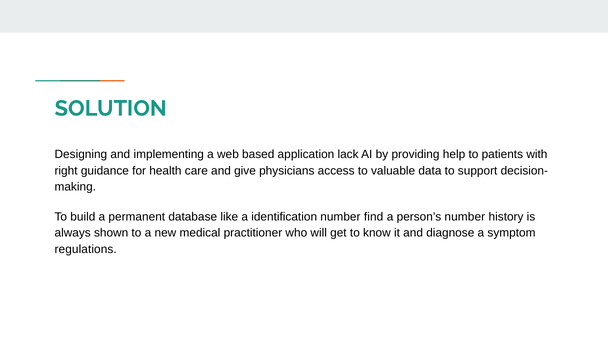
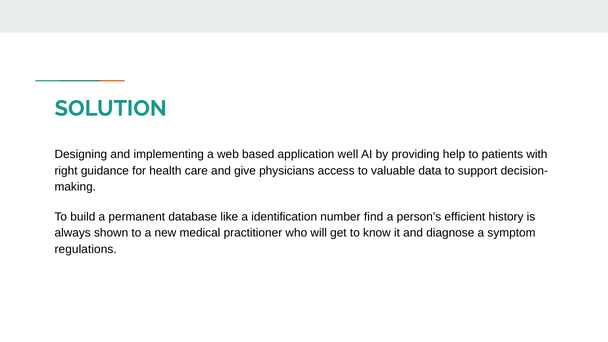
lack: lack -> well
person’s number: number -> efficient
